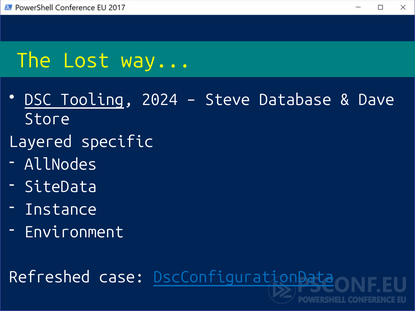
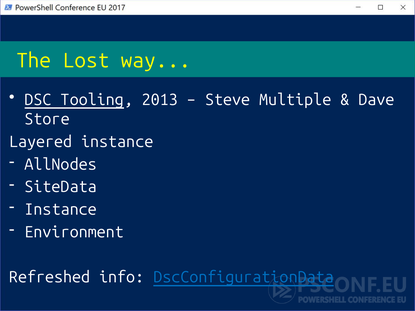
2024: 2024 -> 2013
Database: Database -> Multiple
Layered specific: specific -> instance
case: case -> info
